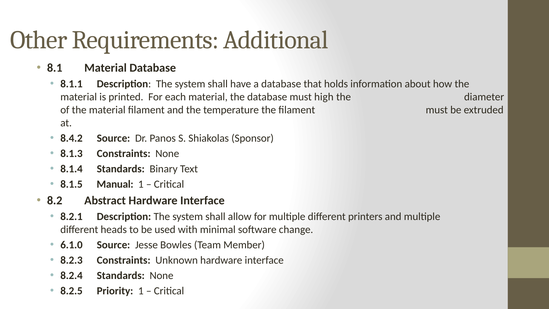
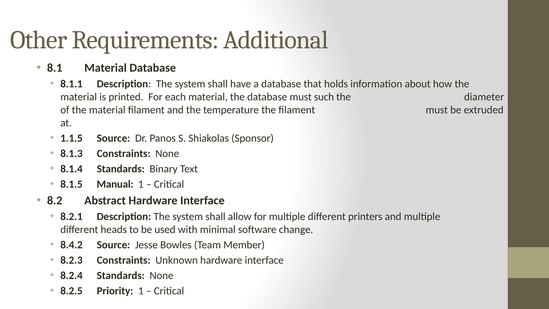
high: high -> such
8.4.2: 8.4.2 -> 1.1.5
6.1.0: 6.1.0 -> 8.4.2
